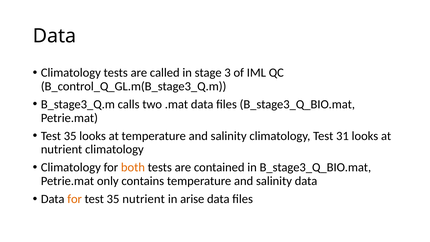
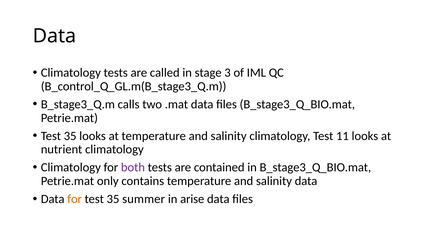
31: 31 -> 11
both colour: orange -> purple
35 nutrient: nutrient -> summer
